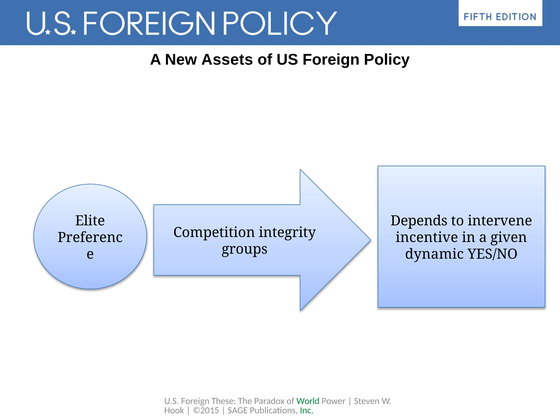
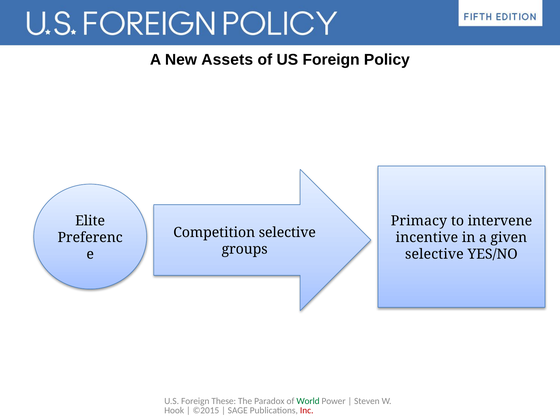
Depends: Depends -> Primacy
Competition integrity: integrity -> selective
dynamic at (434, 254): dynamic -> selective
Inc colour: green -> red
